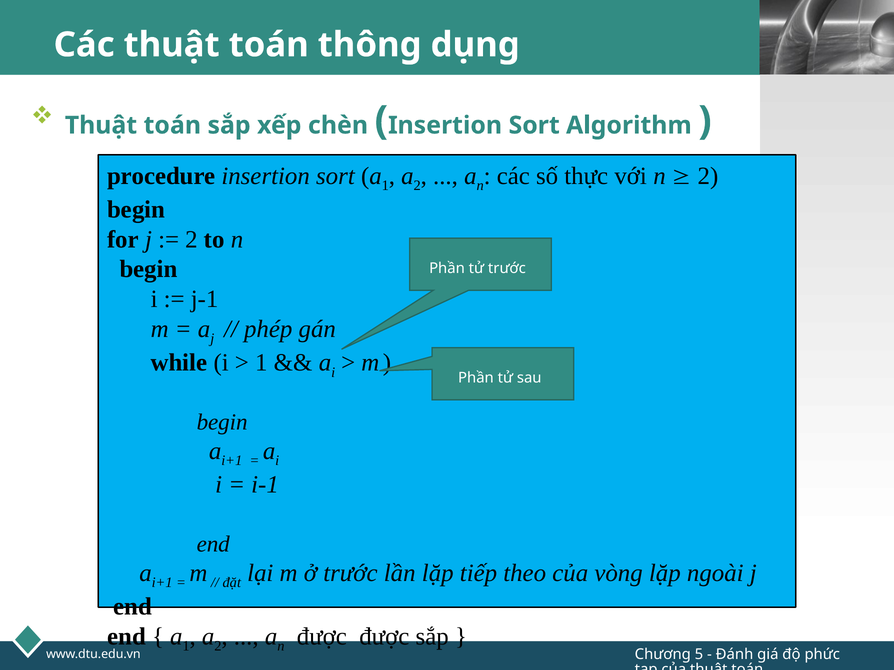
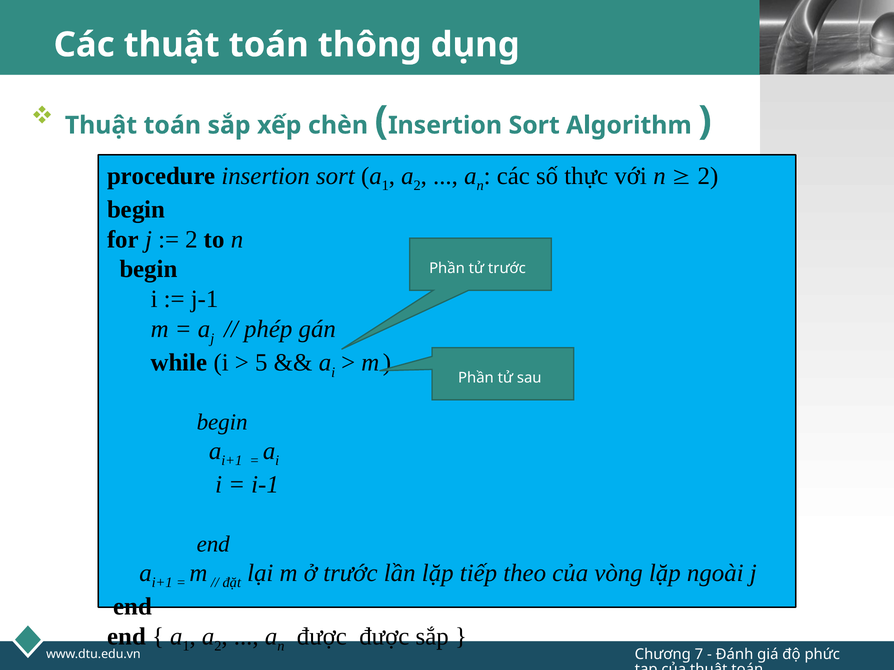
1 at (261, 363): 1 -> 5
5: 5 -> 7
